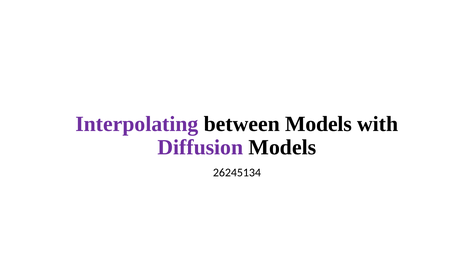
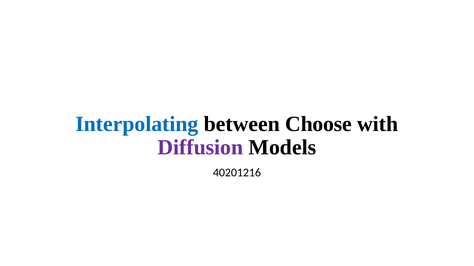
Interpolating colour: purple -> blue
between Models: Models -> Choose
26245134: 26245134 -> 40201216
